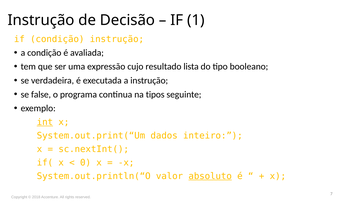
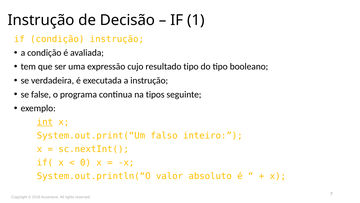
resultado lista: lista -> tipo
dados: dados -> falso
absoluto underline: present -> none
